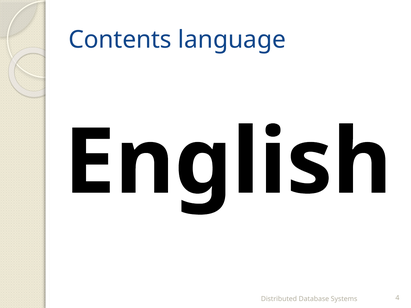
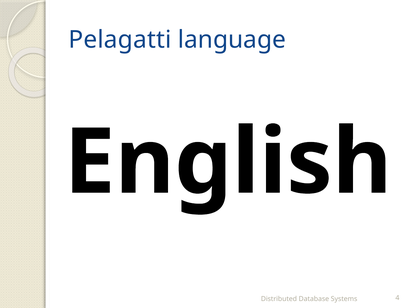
Contents: Contents -> Pelagatti
